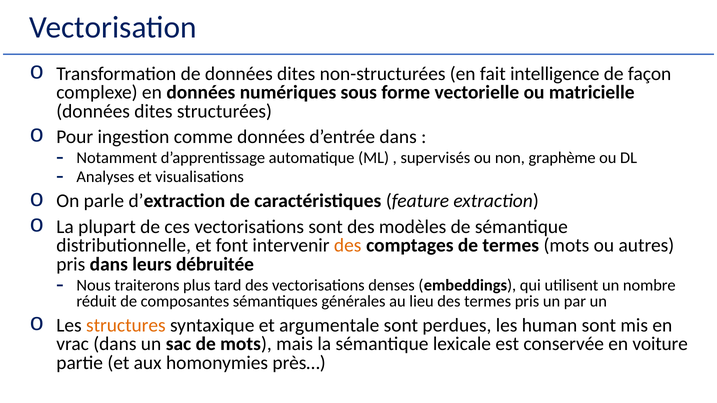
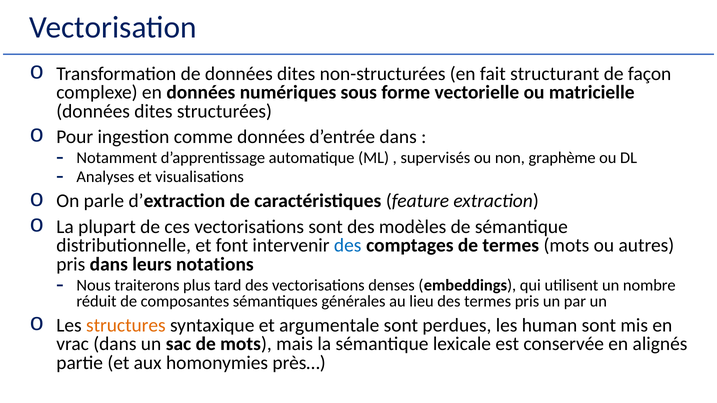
intelligence: intelligence -> structurant
des at (348, 246) colour: orange -> blue
débruitée: débruitée -> notations
voiture: voiture -> alignés
